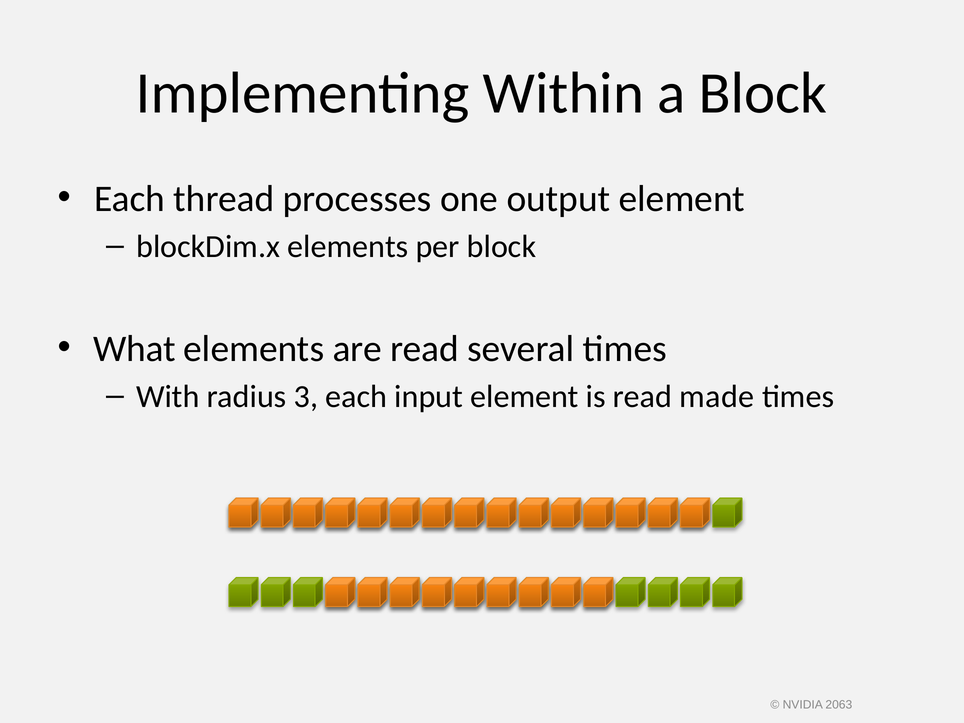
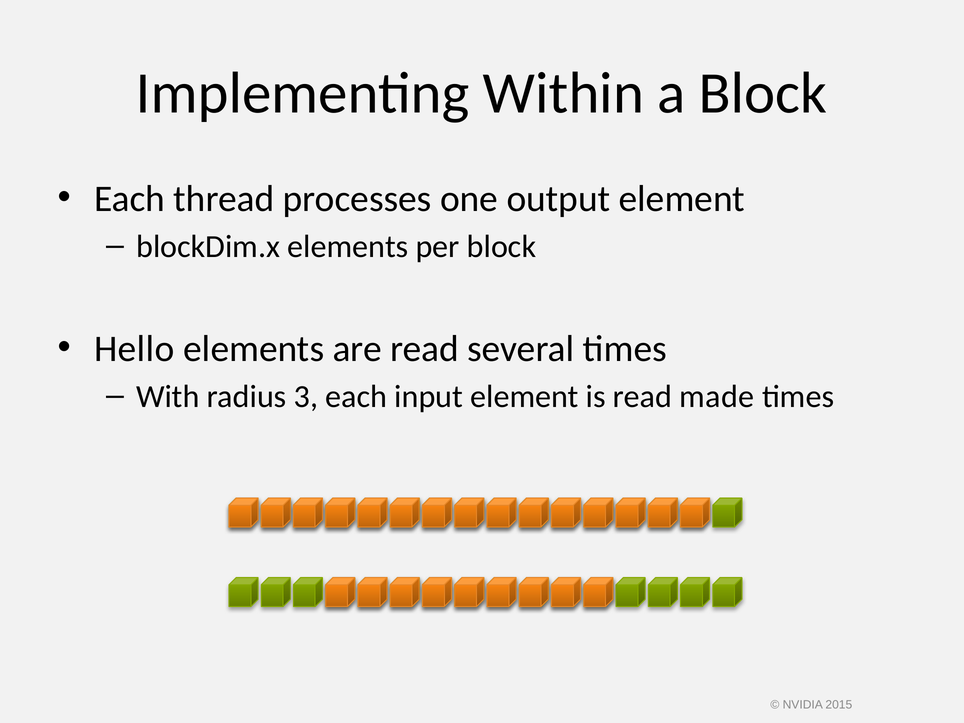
What: What -> Hello
2063: 2063 -> 2015
